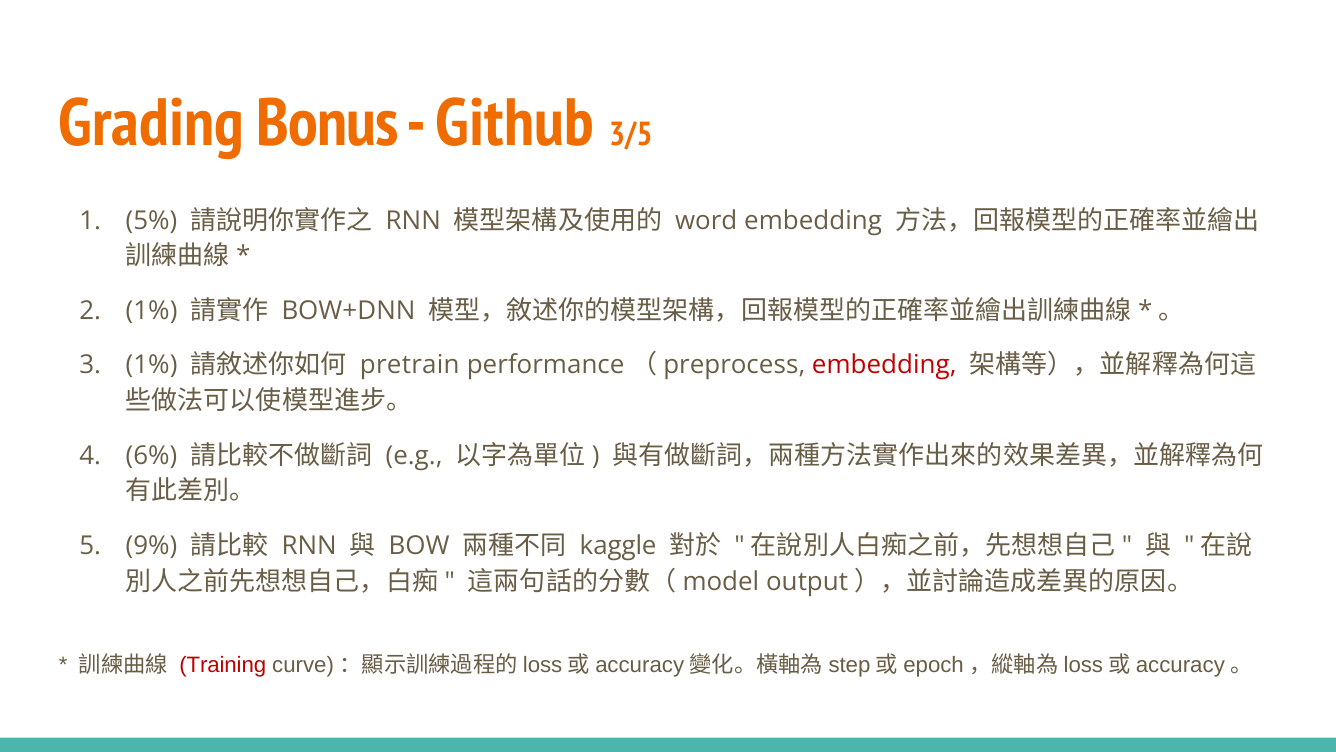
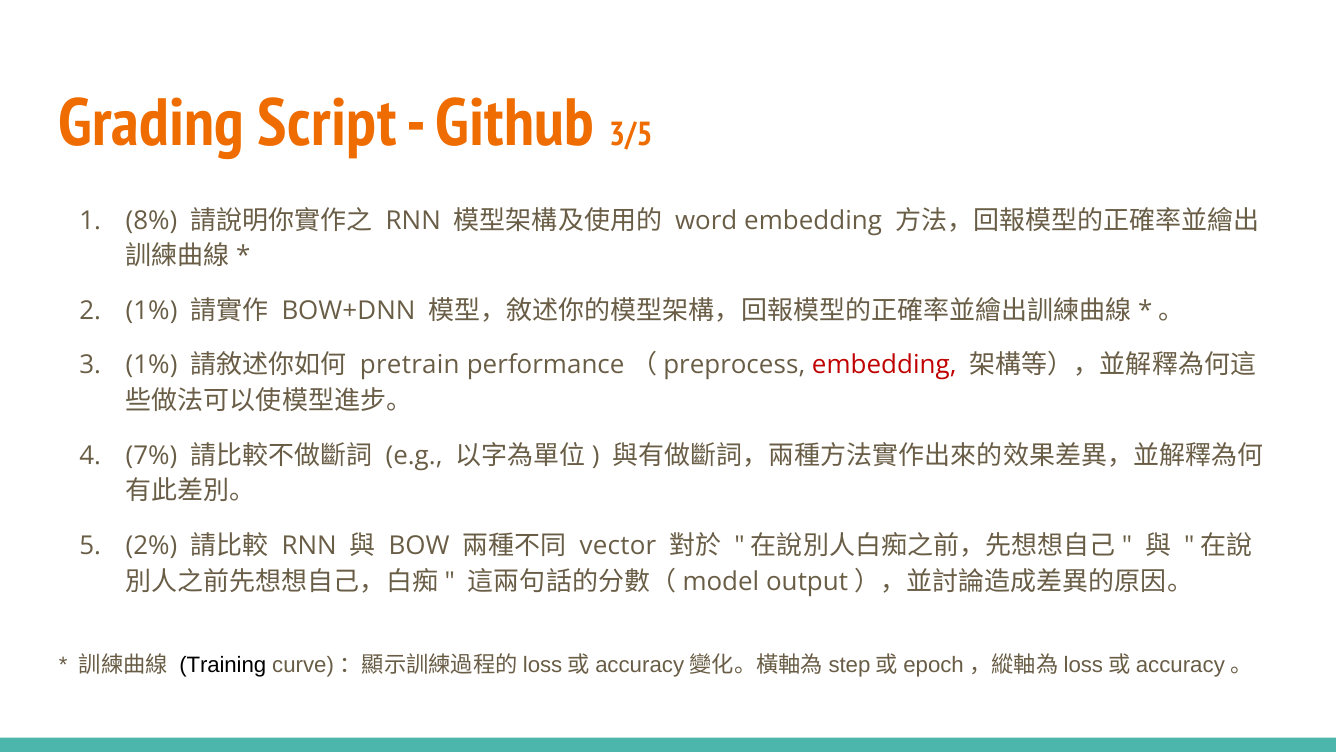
Bonus: Bonus -> Script
5%: 5% -> 8%
6%: 6% -> 7%
9%: 9% -> 2%
kaggle: kaggle -> vector
Training colour: red -> black
